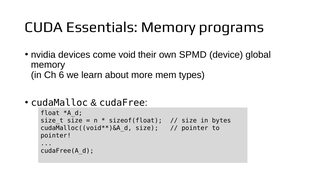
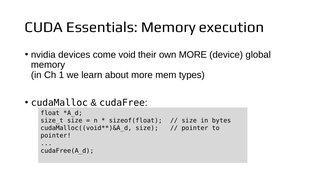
programs: programs -> execution
own SPMD: SPMD -> MORE
6: 6 -> 1
